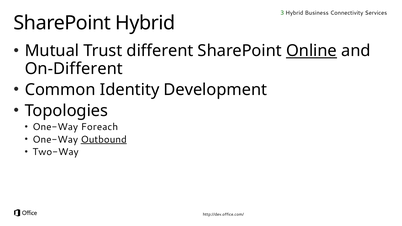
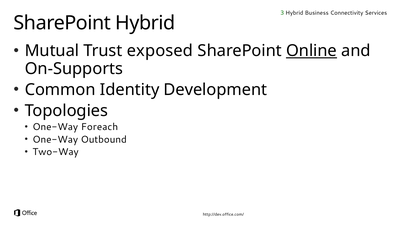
different: different -> exposed
On-Different: On-Different -> On-Supports
Outbound underline: present -> none
